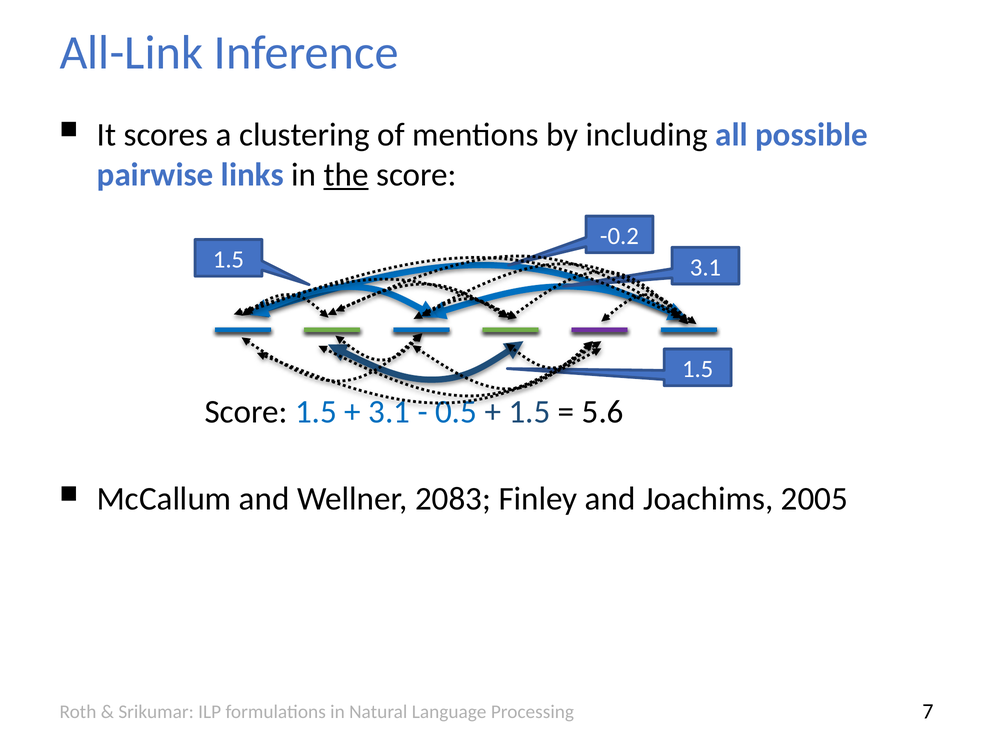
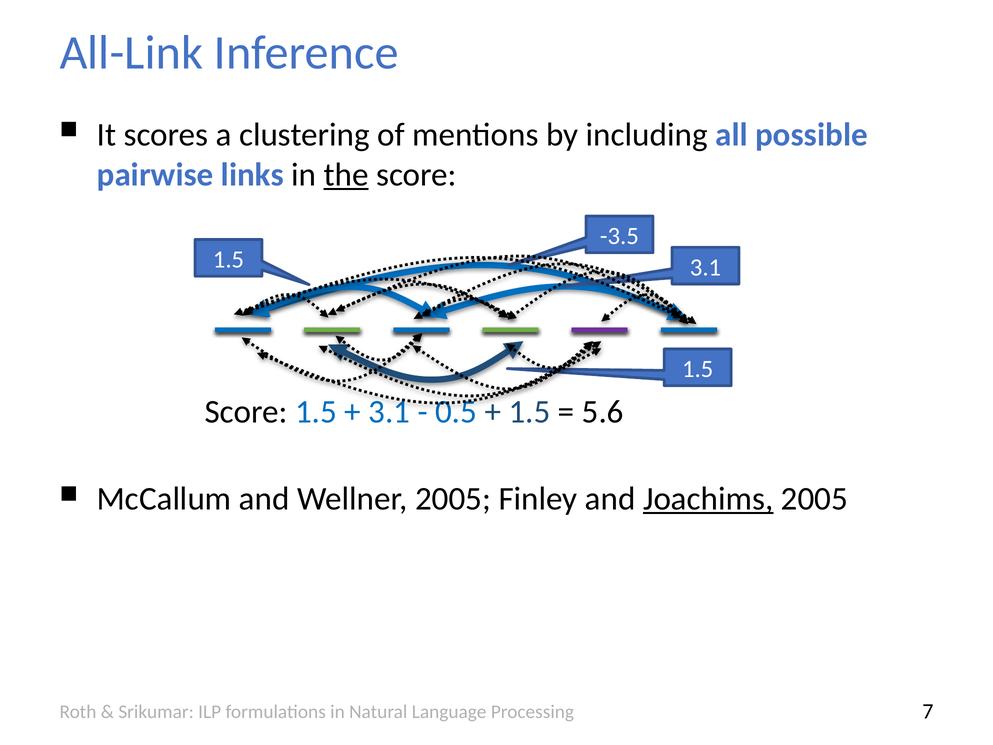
-0.2: -0.2 -> -3.5
Wellner 2083: 2083 -> 2005
Joachims underline: none -> present
